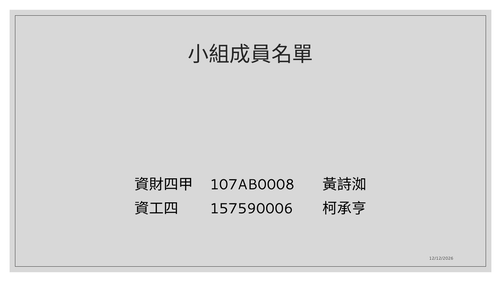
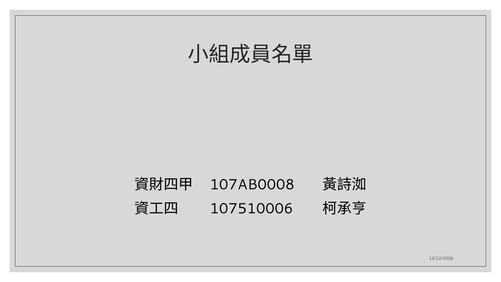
157590006: 157590006 -> 107510006
